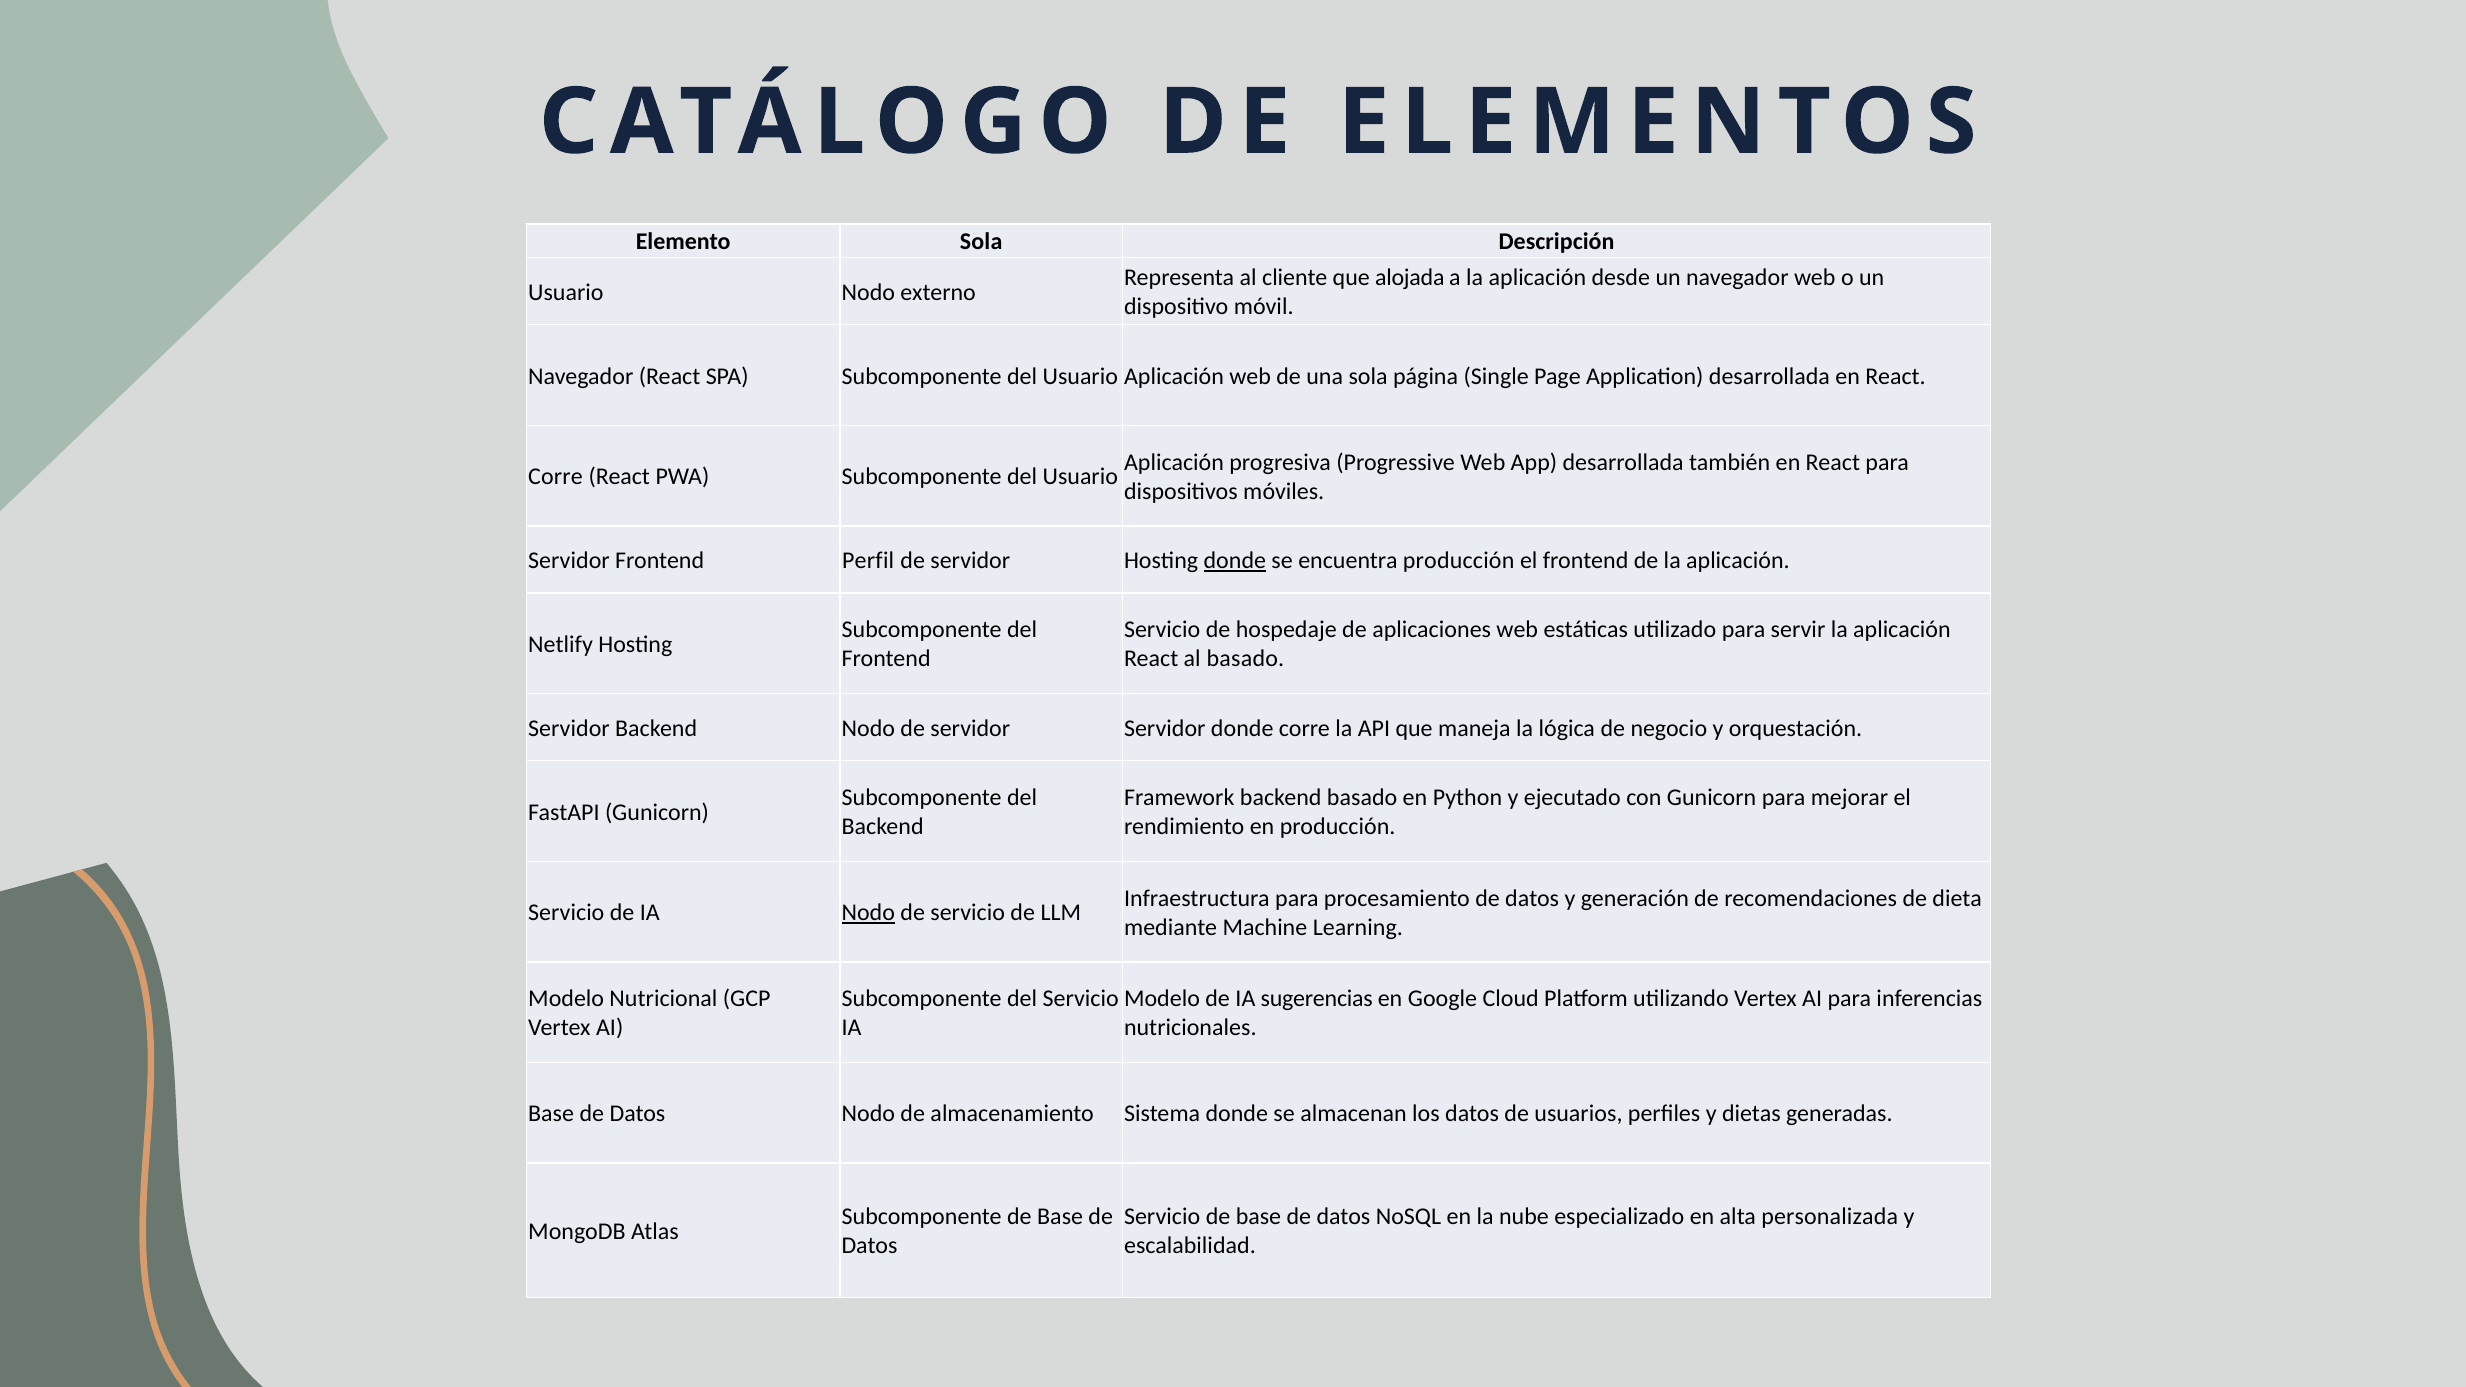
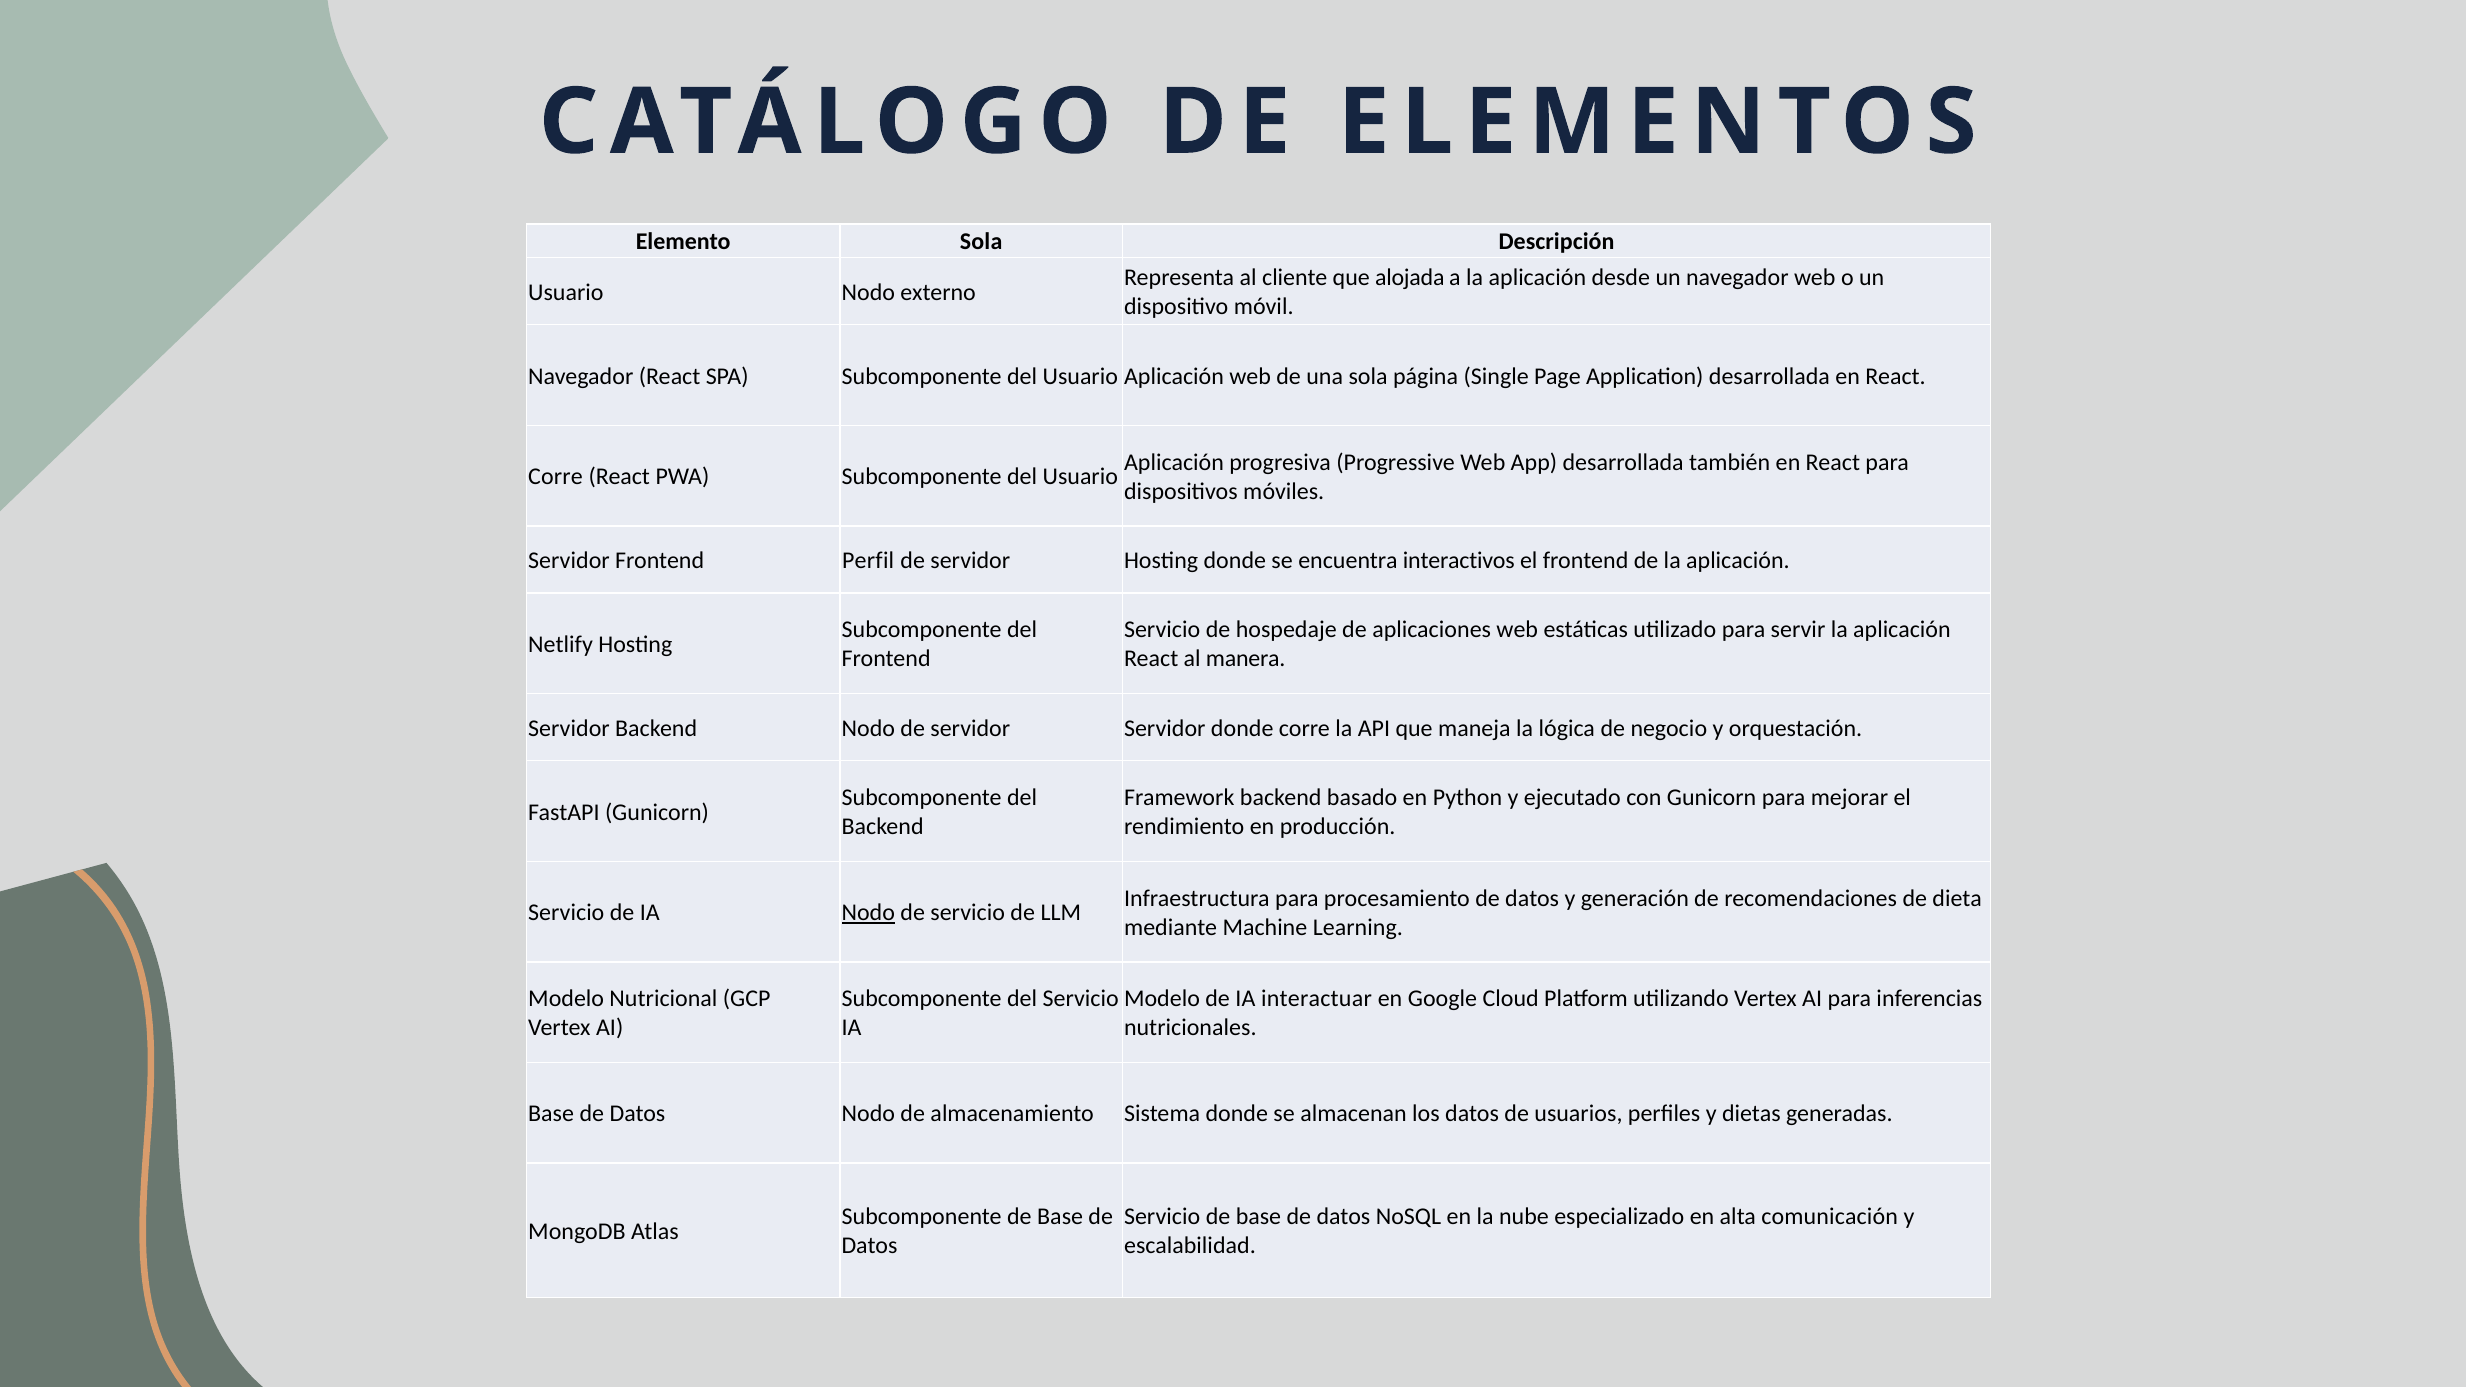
donde at (1235, 561) underline: present -> none
encuentra producción: producción -> interactivos
al basado: basado -> manera
sugerencias: sugerencias -> interactuar
personalizada: personalizada -> comunicación
